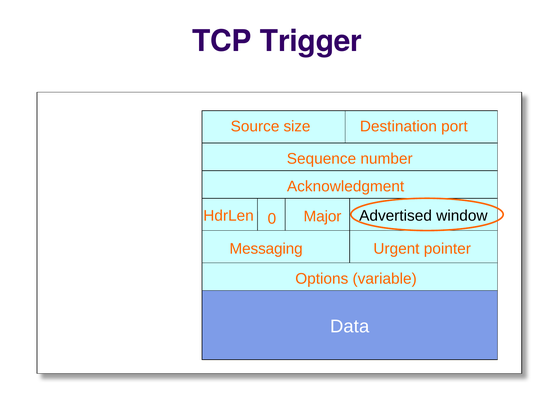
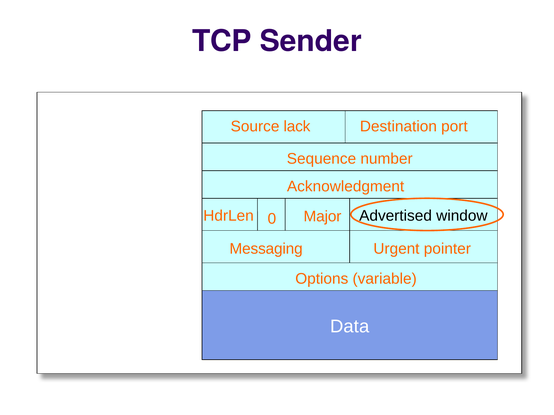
Trigger: Trigger -> Sender
size: size -> lack
